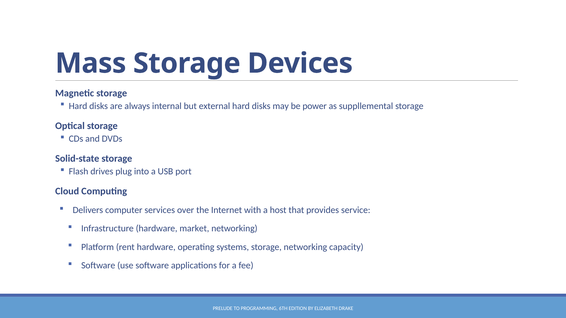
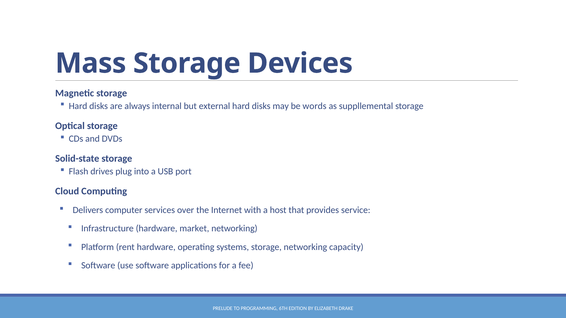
power: power -> words
